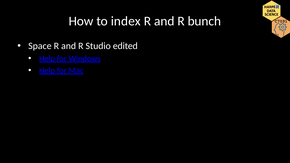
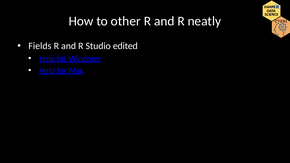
index: index -> other
bunch: bunch -> neatly
Space: Space -> Fields
